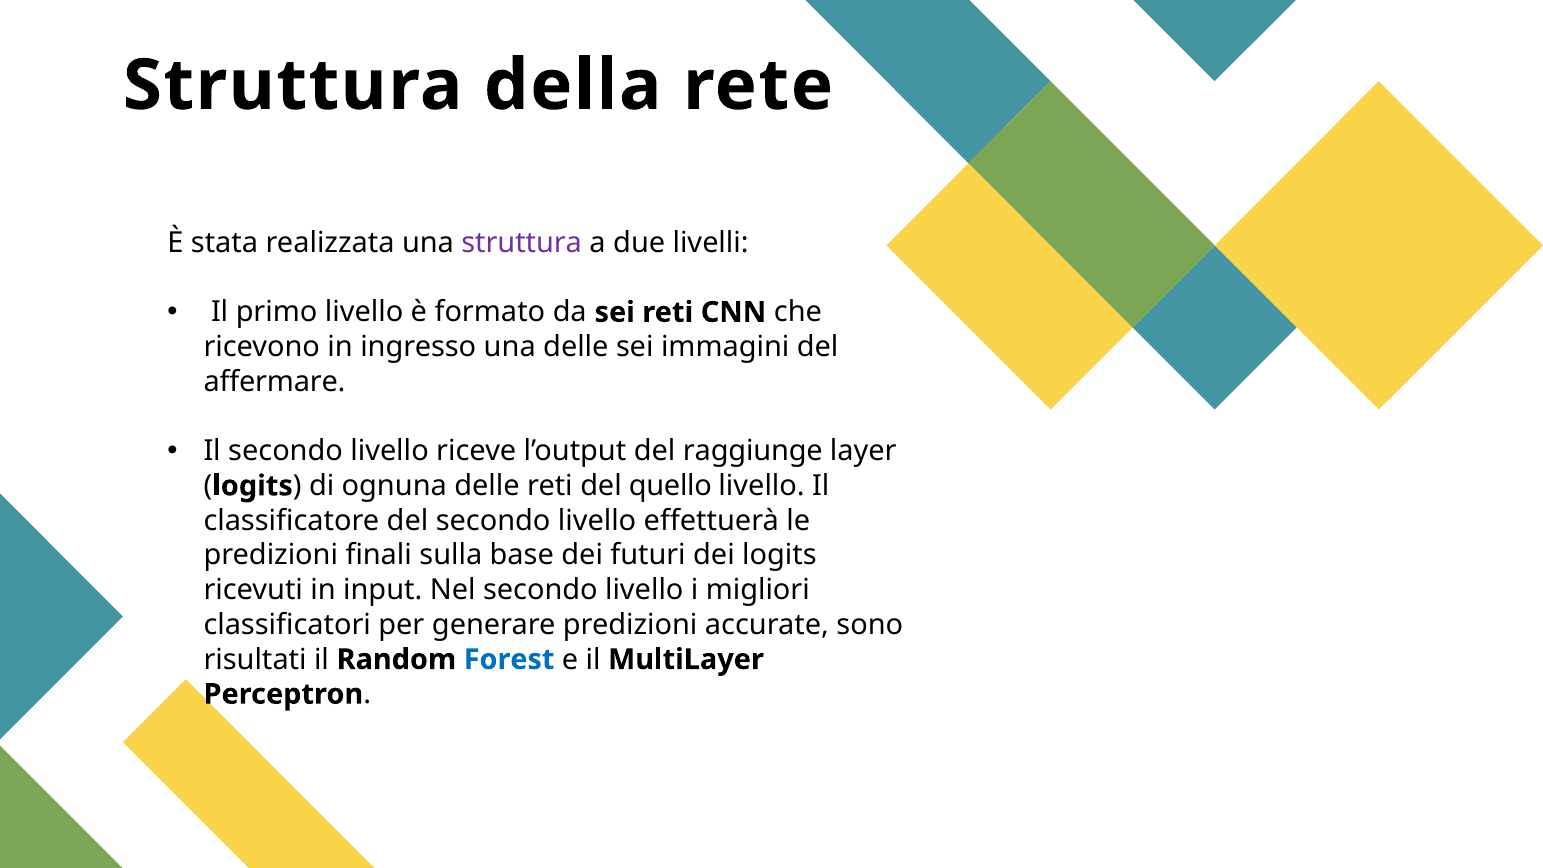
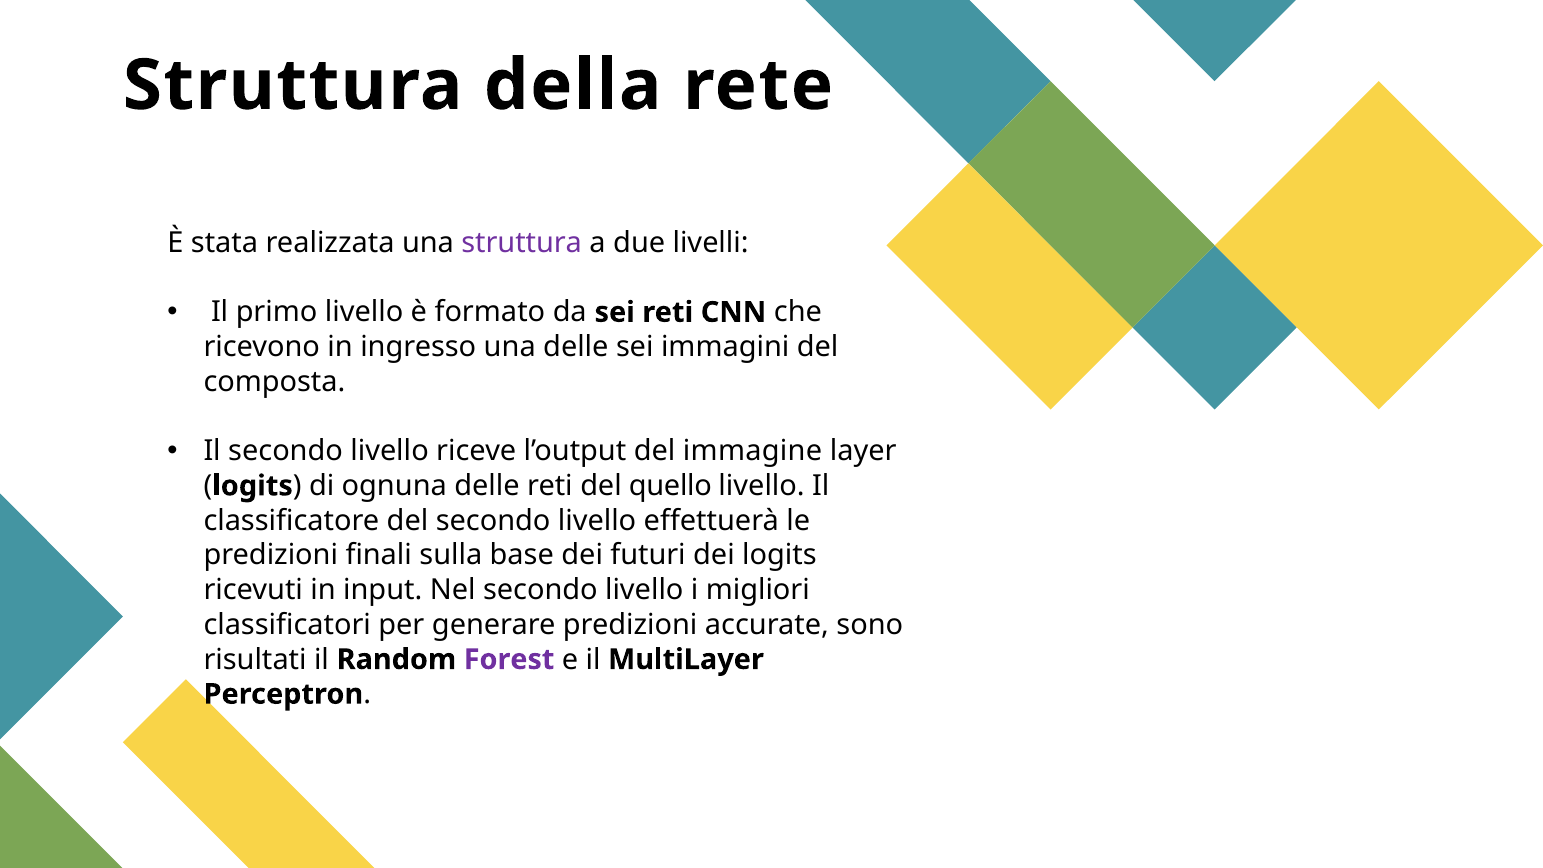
affermare: affermare -> composta
raggiunge: raggiunge -> immagine
Forest colour: blue -> purple
